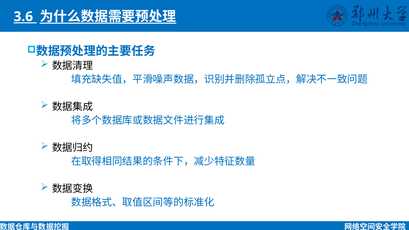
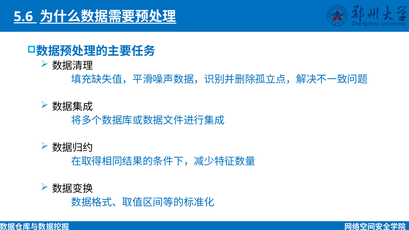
3.6: 3.6 -> 5.6
